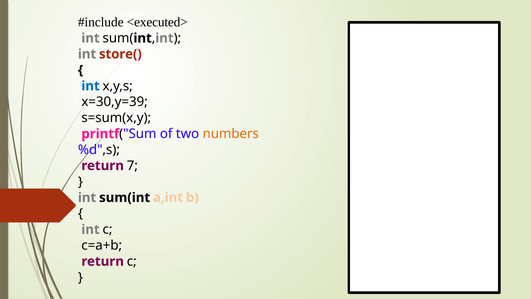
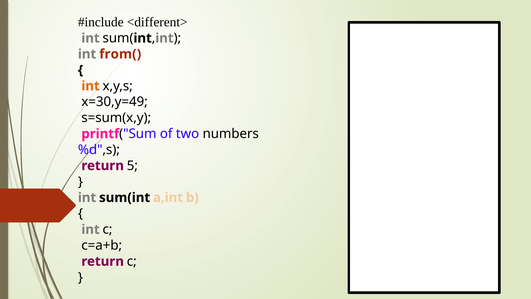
<executed>: <executed> -> <different>
store(: store( -> from(
int at (91, 86) colour: blue -> orange
x=30,y=39: x=30,y=39 -> x=30,y=49
numbers colour: orange -> black
7: 7 -> 5
